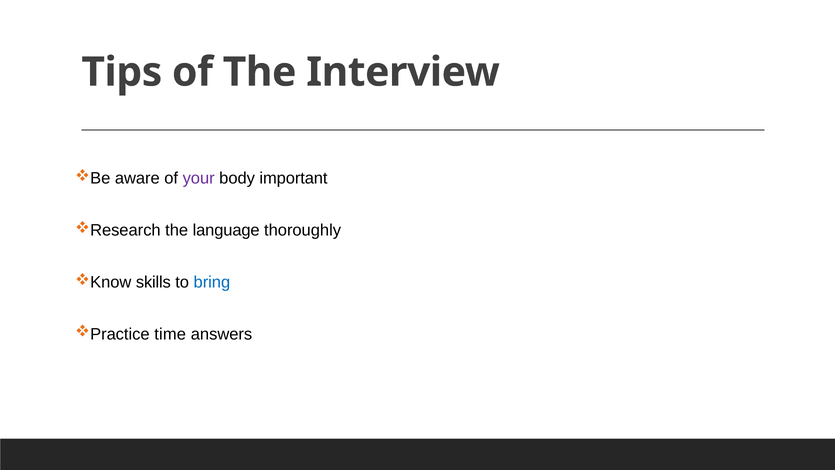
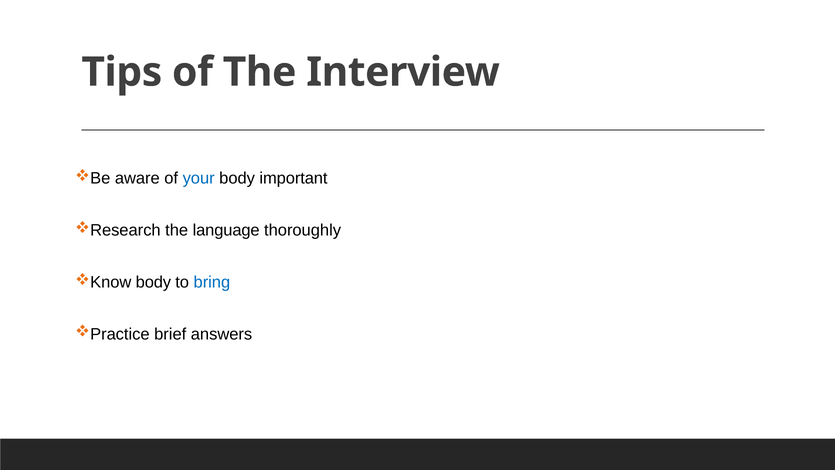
your colour: purple -> blue
skills at (153, 282): skills -> body
time: time -> brief
